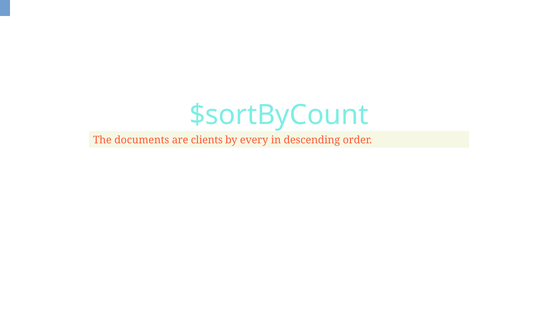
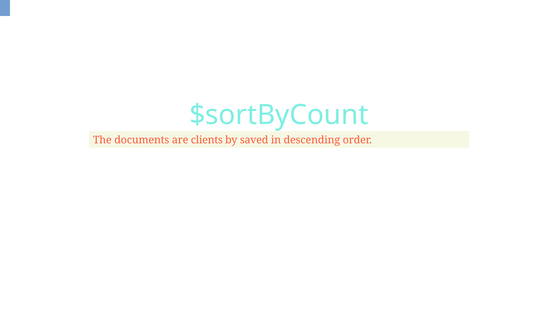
every: every -> saved
